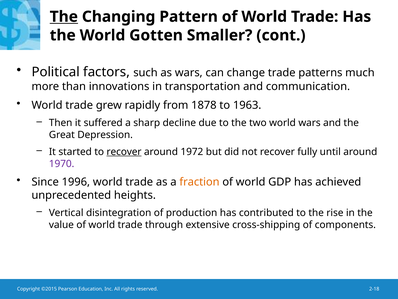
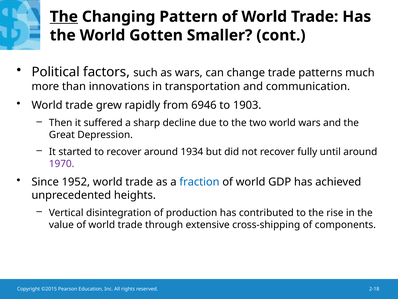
1878: 1878 -> 6946
1963: 1963 -> 1903
recover at (124, 152) underline: present -> none
1972: 1972 -> 1934
1996: 1996 -> 1952
fraction colour: orange -> blue
